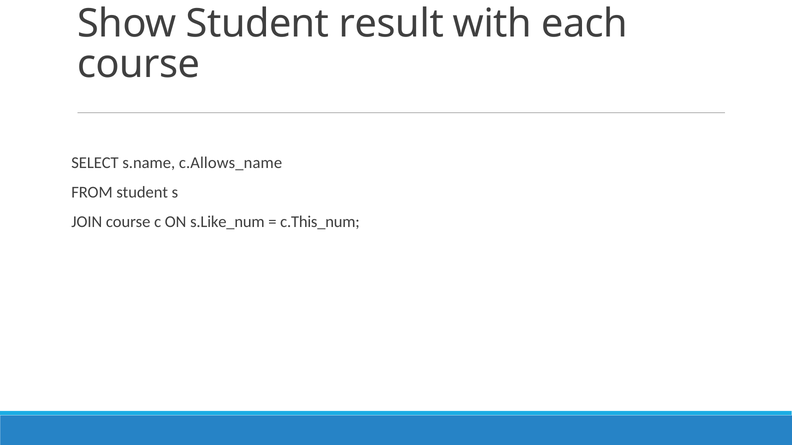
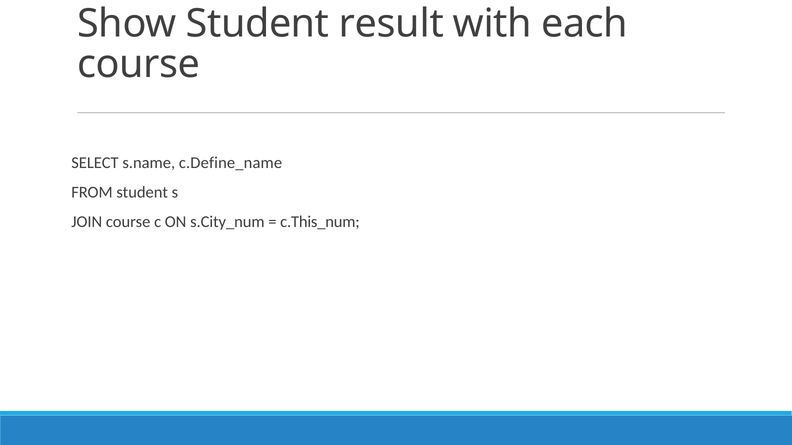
c.Allows_name: c.Allows_name -> c.Define_name
s.Like_num: s.Like_num -> s.City_num
